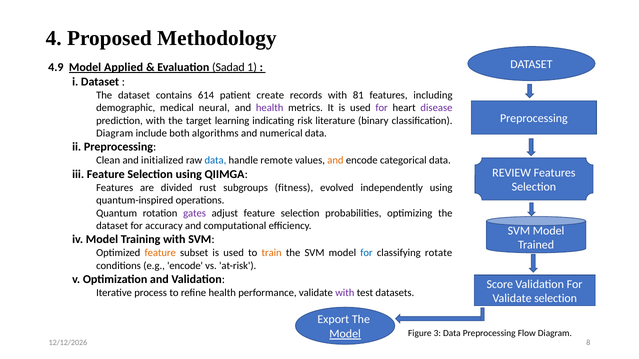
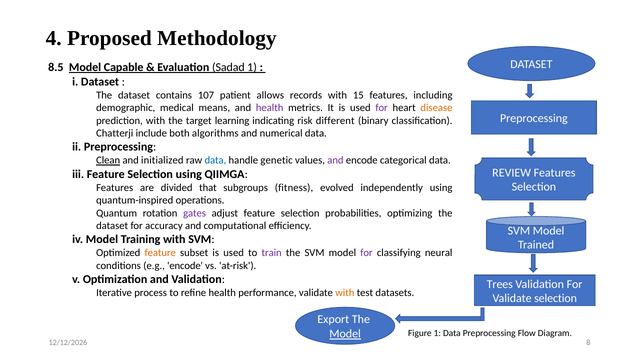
4.9: 4.9 -> 8.5
Applied: Applied -> Capable
614: 614 -> 107
create: create -> allows
81: 81 -> 15
neural: neural -> means
disease colour: purple -> orange
literature: literature -> different
Diagram at (115, 133): Diagram -> Chatterji
Clean underline: none -> present
remote: remote -> genetic
and at (335, 161) colour: orange -> purple
rust: rust -> that
train colour: orange -> purple
for at (366, 253) colour: blue -> purple
rotate: rotate -> neural
Score: Score -> Trees
with at (345, 293) colour: purple -> orange
Figure 3: 3 -> 1
